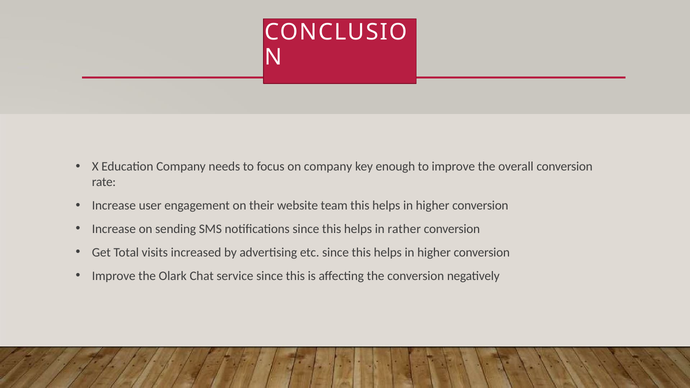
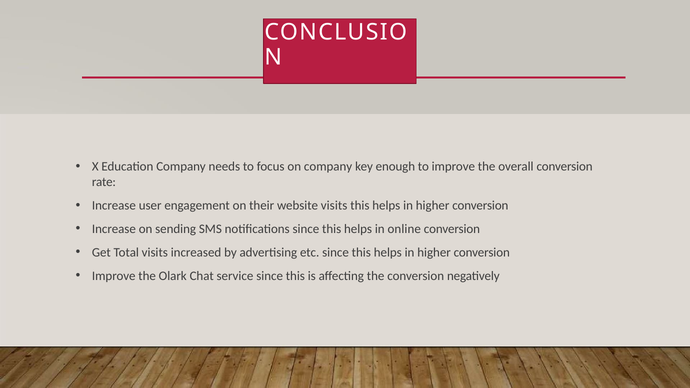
website team: team -> visits
rather: rather -> online
